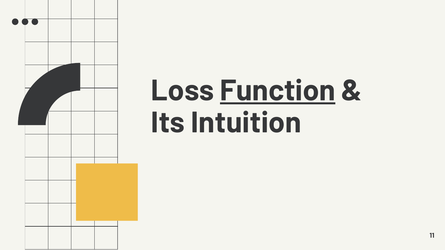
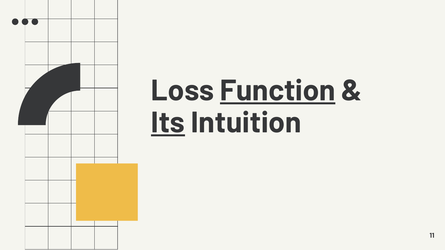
Its underline: none -> present
